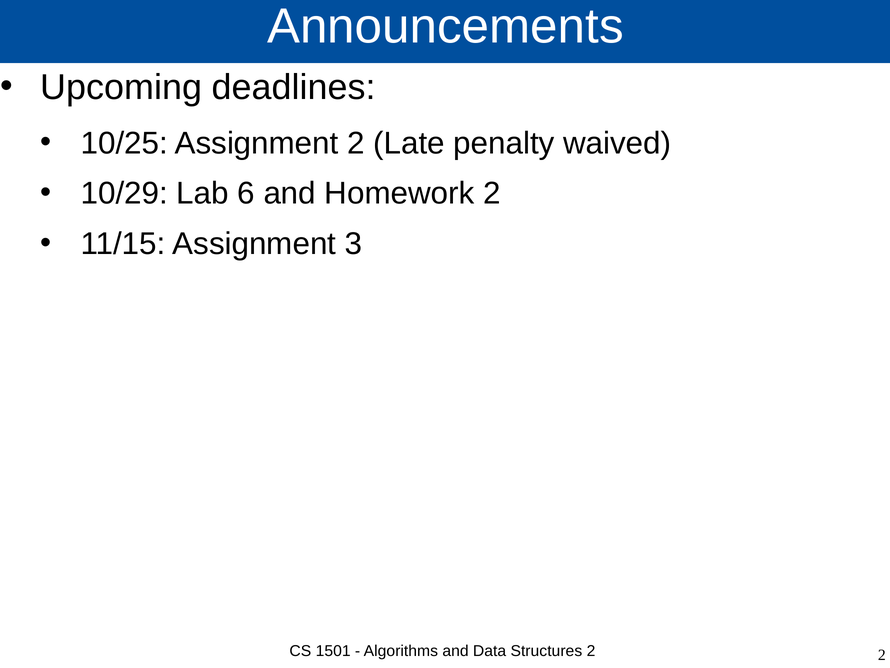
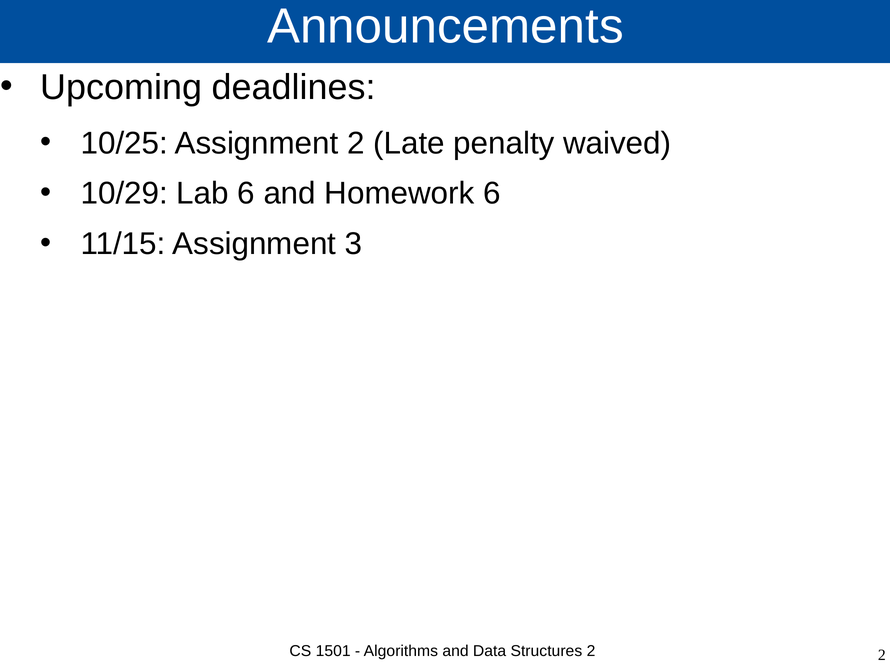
Homework 2: 2 -> 6
